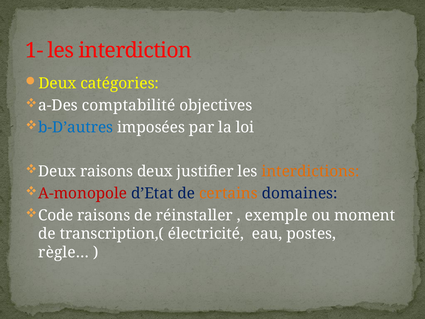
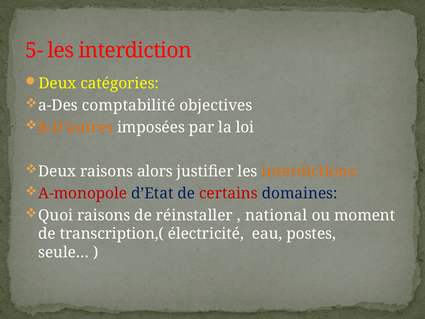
1-: 1- -> 5-
b-D’autres colour: blue -> orange
raisons deux: deux -> alors
certains colour: orange -> red
Code: Code -> Quoi
exemple: exemple -> national
règle…: règle… -> seule…
